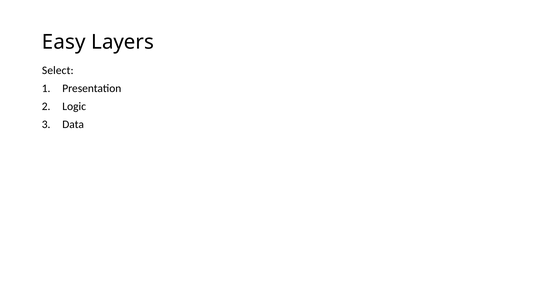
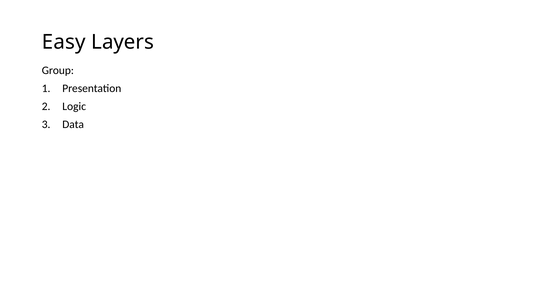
Select: Select -> Group
